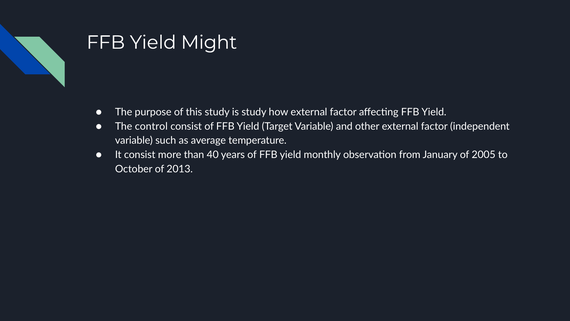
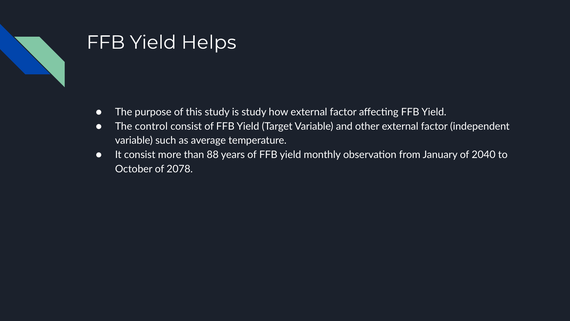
Might: Might -> Helps
40: 40 -> 88
2005: 2005 -> 2040
2013: 2013 -> 2078
